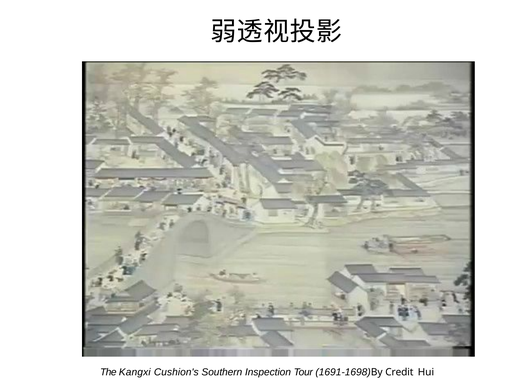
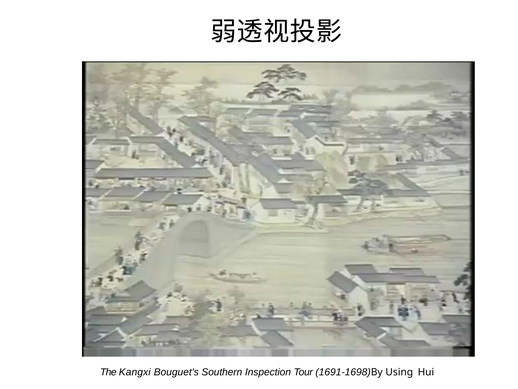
Cushion's: Cushion's -> Bouguet's
Credit: Credit -> Using
